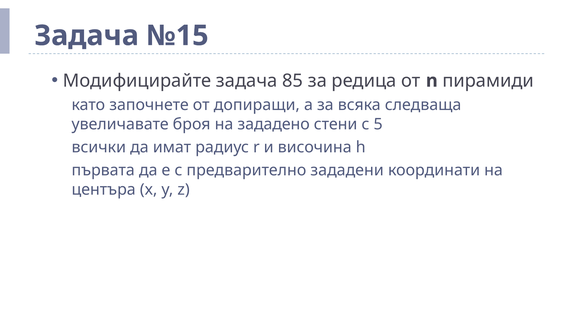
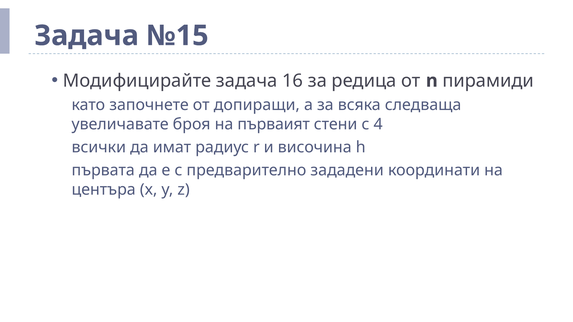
85: 85 -> 16
зададено: зададено -> първаият
5: 5 -> 4
